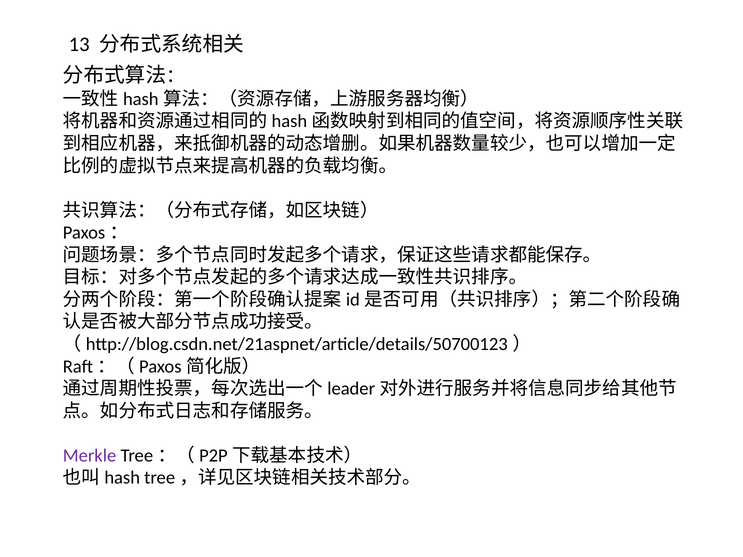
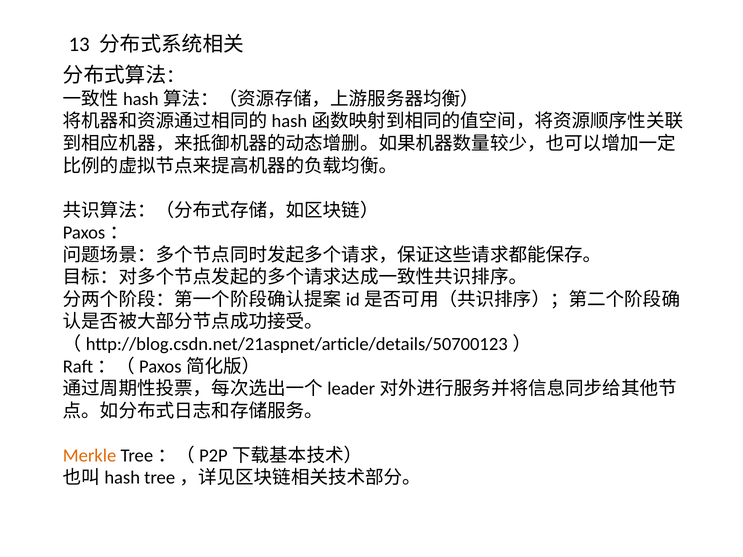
Merkle colour: purple -> orange
